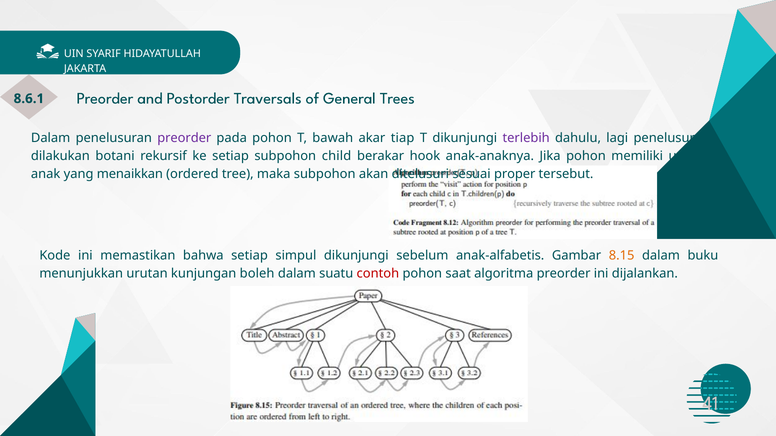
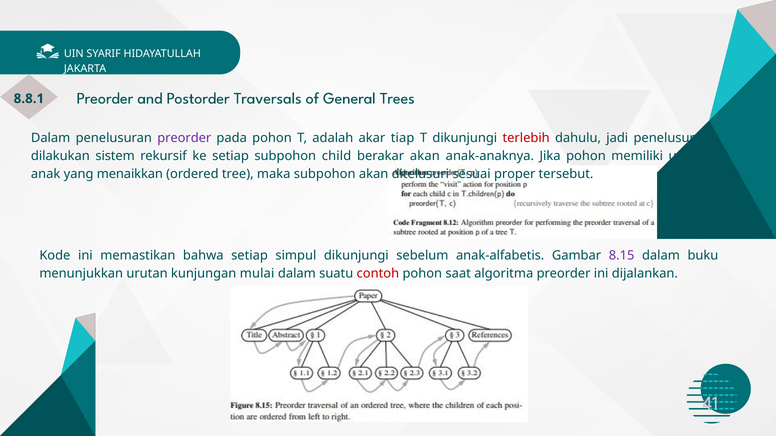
8.6.1: 8.6.1 -> 8.8.1
bawah: bawah -> adalah
terlebih colour: purple -> red
lagi: lagi -> jadi
botani: botani -> sistem
berakar hook: hook -> akan
8.15 colour: orange -> purple
boleh: boleh -> mulai
